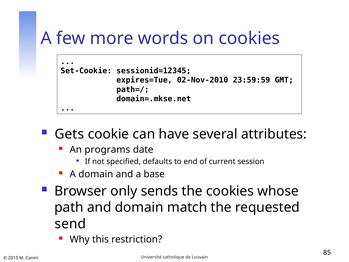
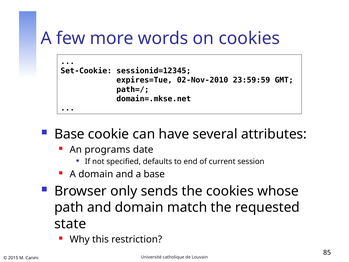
Gets at (69, 134): Gets -> Base
send: send -> state
